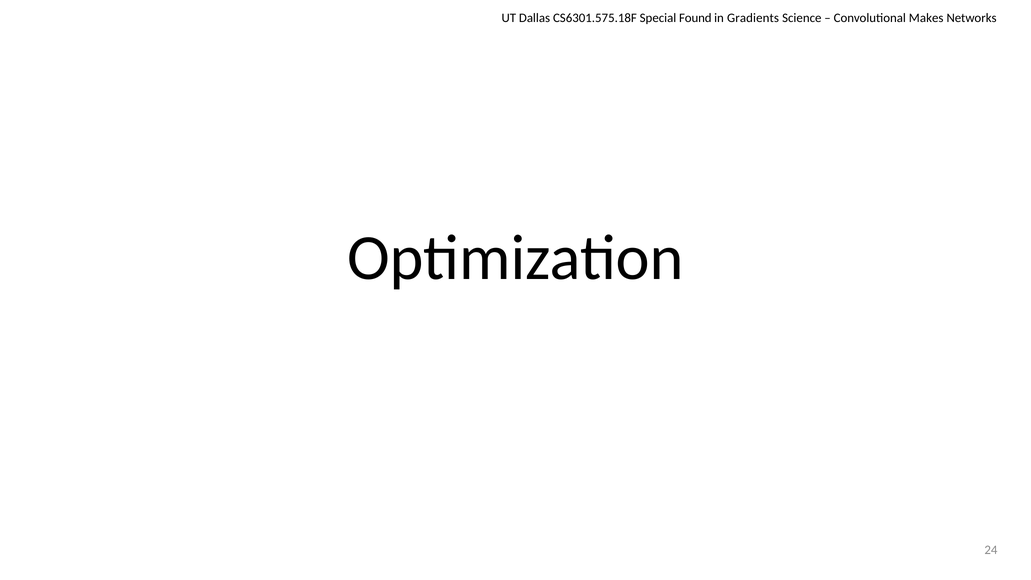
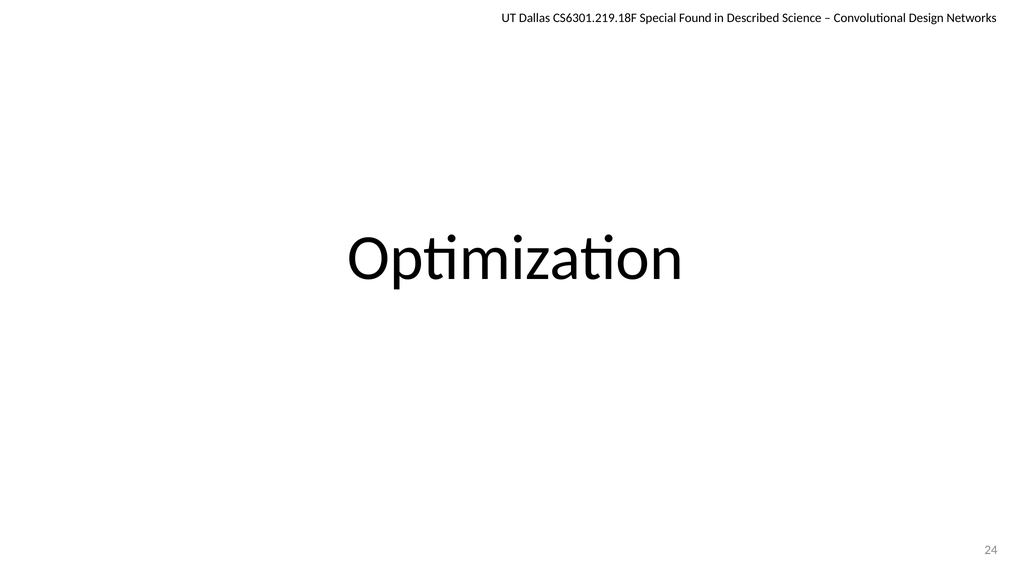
CS6301.575.18F: CS6301.575.18F -> CS6301.219.18F
Gradients: Gradients -> Described
Makes: Makes -> Design
